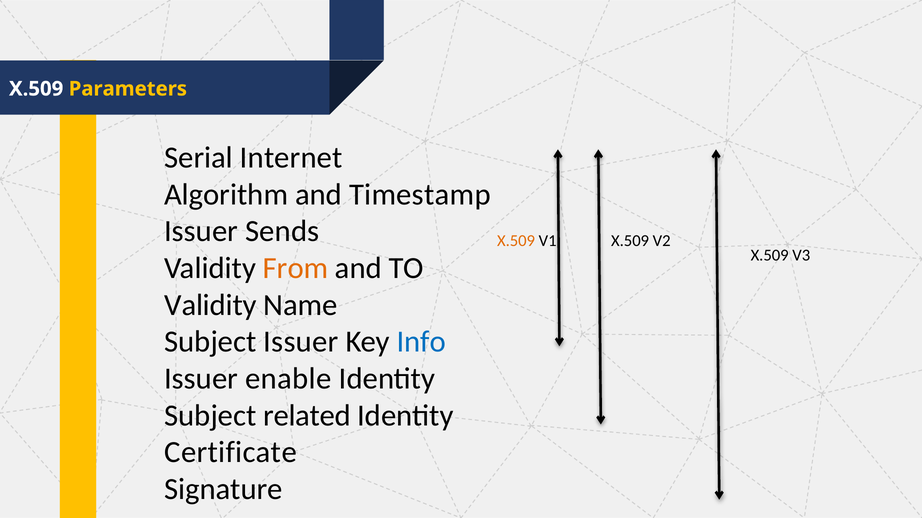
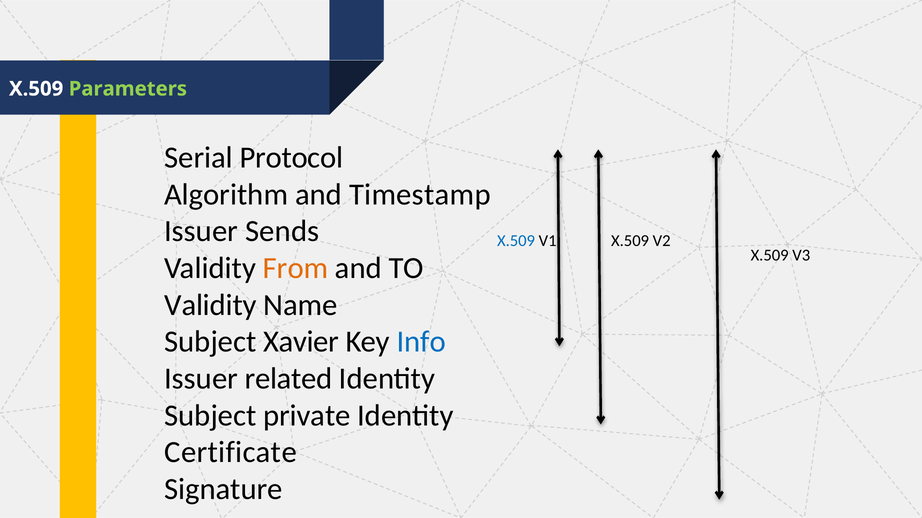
Parameters colour: yellow -> light green
Internet: Internet -> Protocol
X.509 at (516, 241) colour: orange -> blue
Subject Issuer: Issuer -> Xavier
enable: enable -> related
related: related -> private
